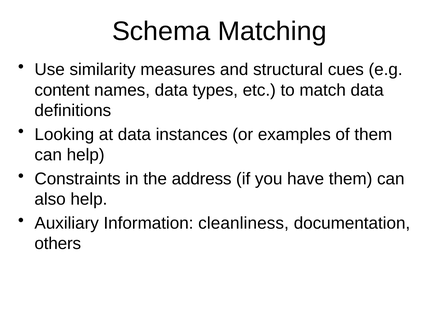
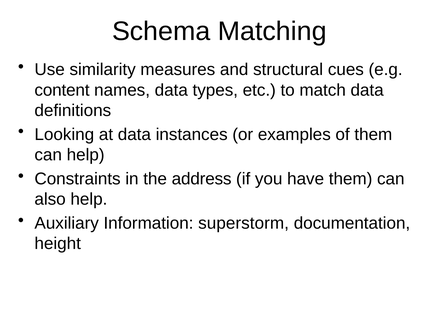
cleanliness: cleanliness -> superstorm
others: others -> height
